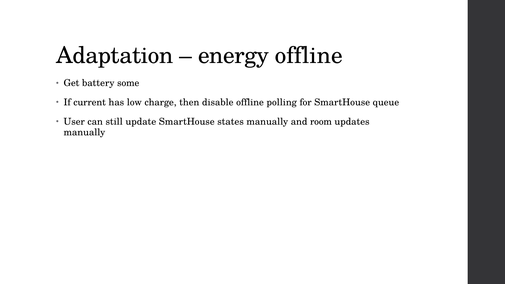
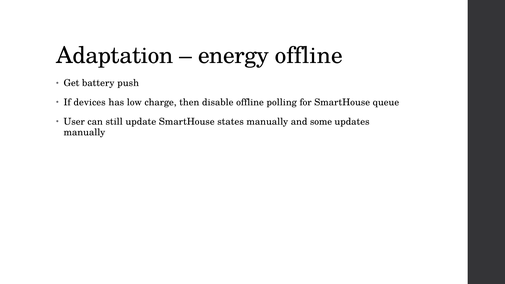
some: some -> push
current: current -> devices
room: room -> some
